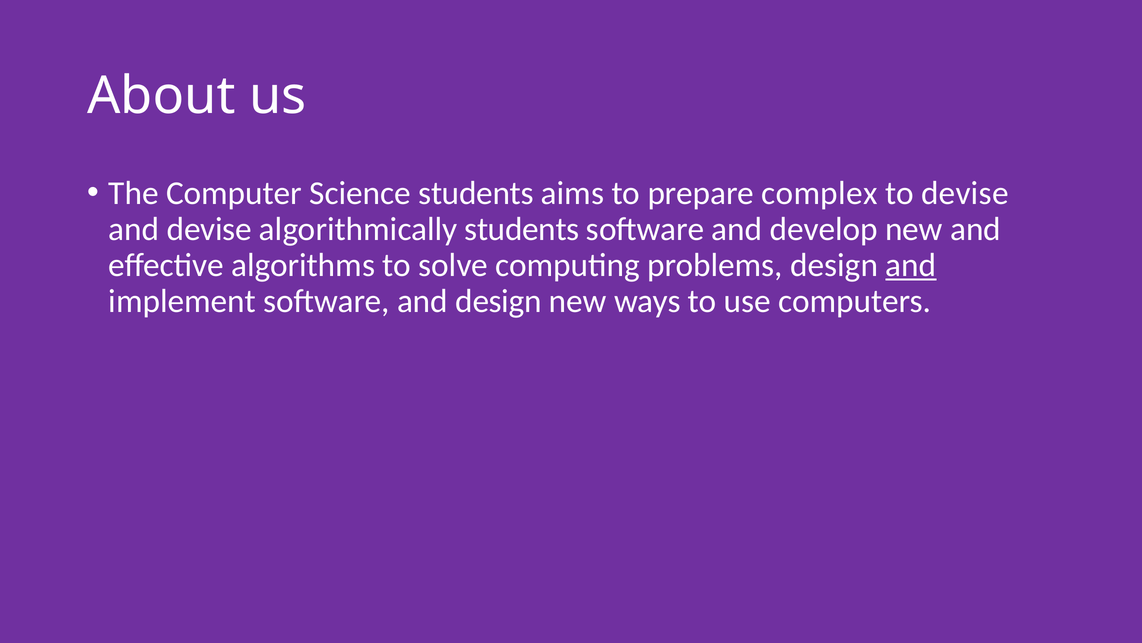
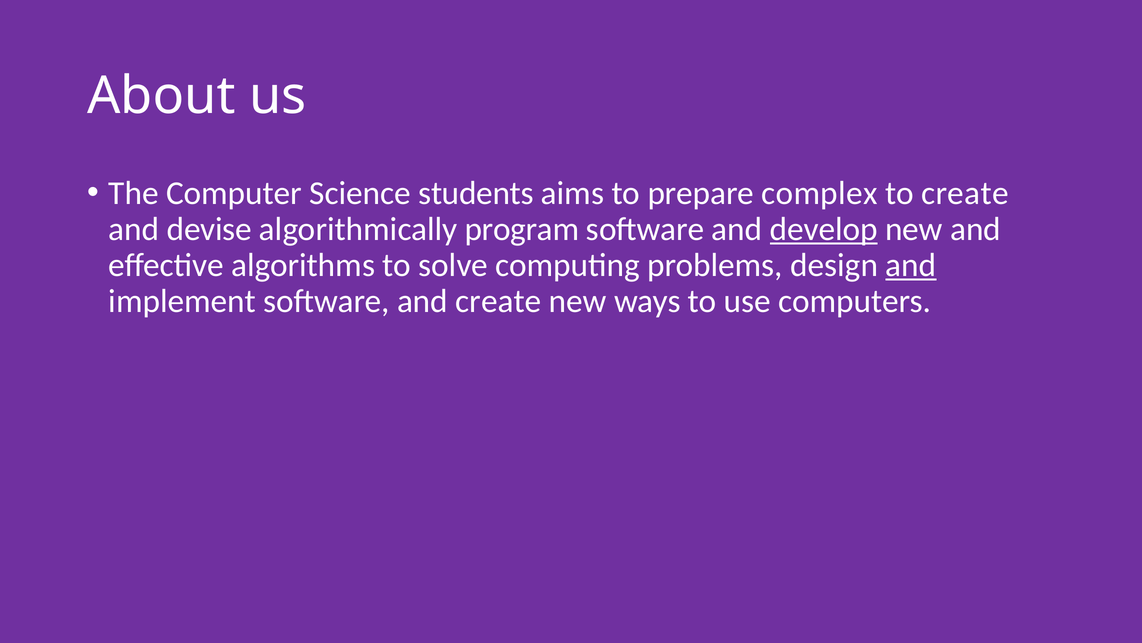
to devise: devise -> create
algorithmically students: students -> program
develop underline: none -> present
and design: design -> create
